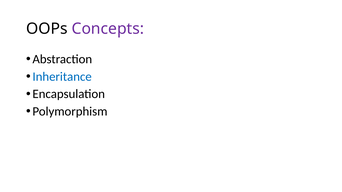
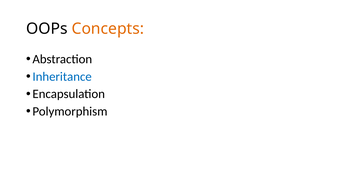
Concepts colour: purple -> orange
